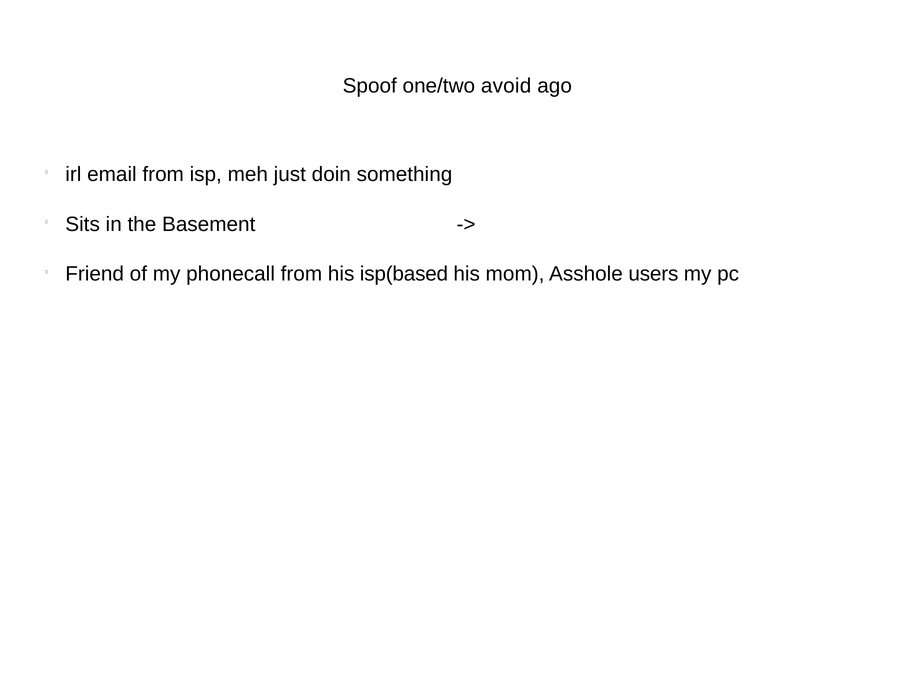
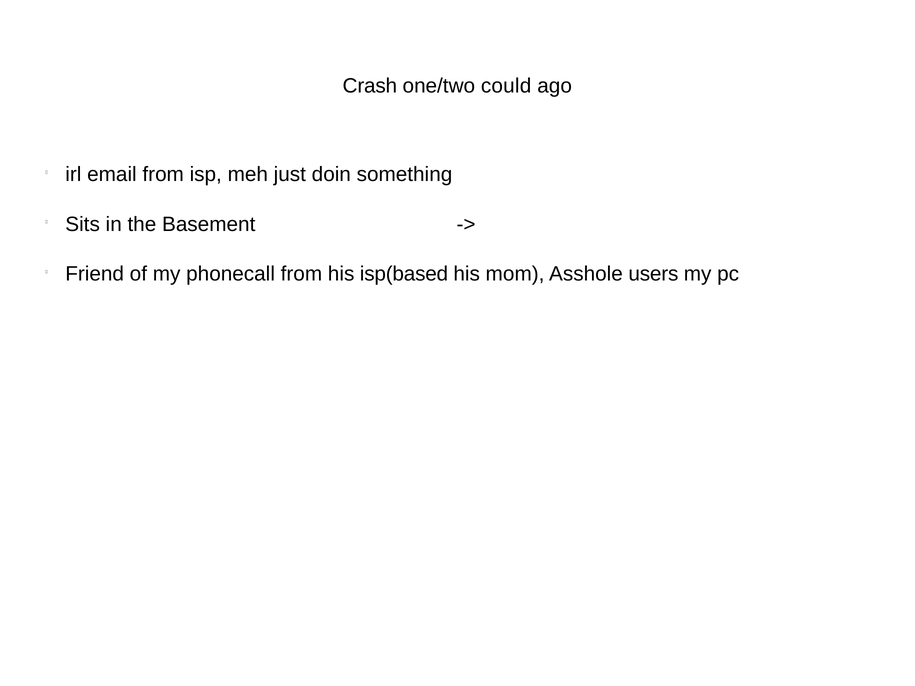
Spoof: Spoof -> Crash
avoid: avoid -> could
